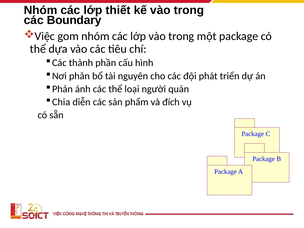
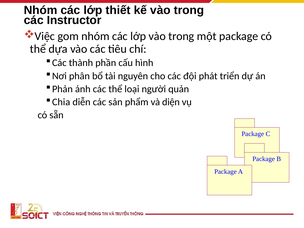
Boundary: Boundary -> Instructor
đích: đích -> diện
